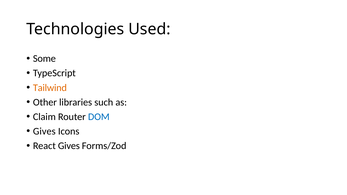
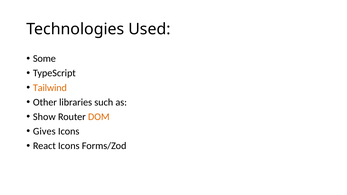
Claim: Claim -> Show
DOM colour: blue -> orange
React Gives: Gives -> Icons
